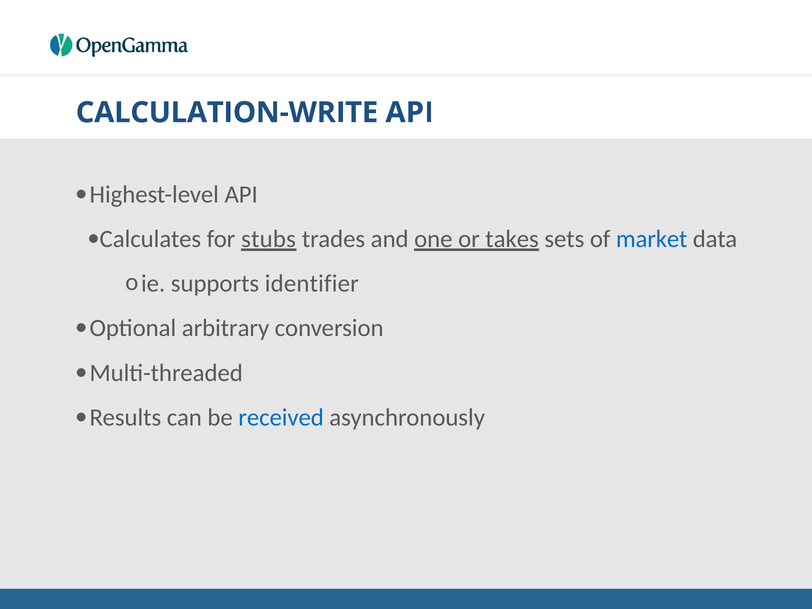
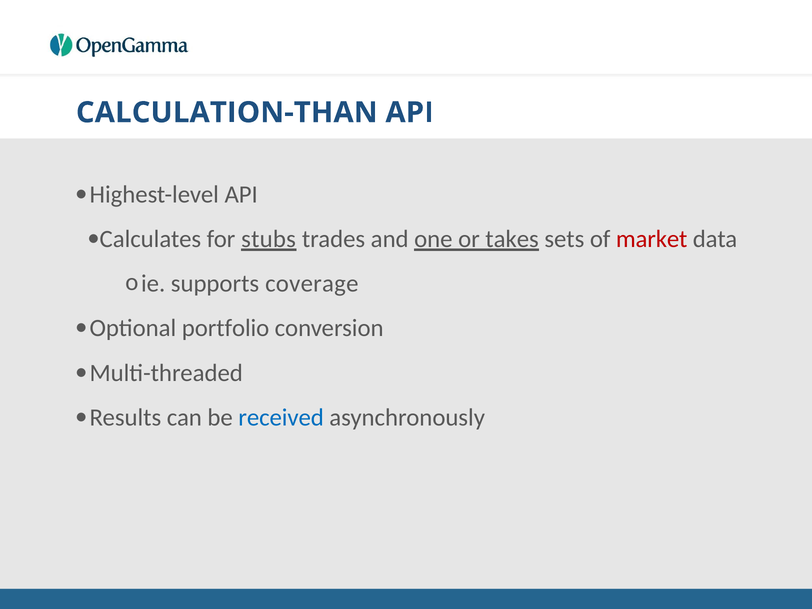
CALCULATION-WRITE: CALCULATION-WRITE -> CALCULATION-THAN
market colour: blue -> red
identifier: identifier -> coverage
arbitrary: arbitrary -> portfolio
